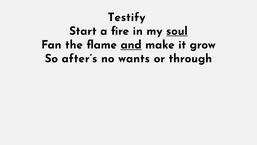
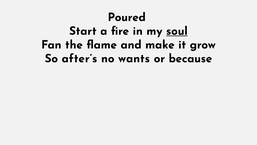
Testify: Testify -> Poured
and underline: present -> none
through: through -> because
